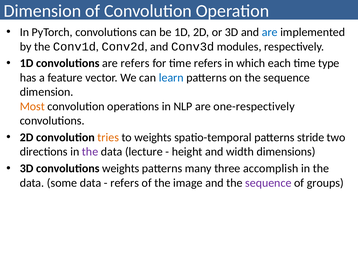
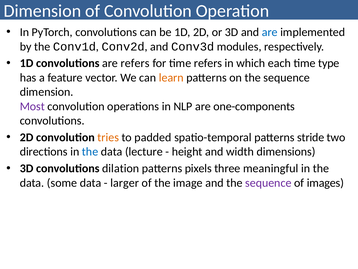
learn colour: blue -> orange
Most colour: orange -> purple
one-respectively: one-respectively -> one-components
to weights: weights -> padded
the at (90, 151) colour: purple -> blue
convolutions weights: weights -> dilation
many: many -> pixels
accomplish: accomplish -> meaningful
refers at (125, 183): refers -> larger
groups: groups -> images
